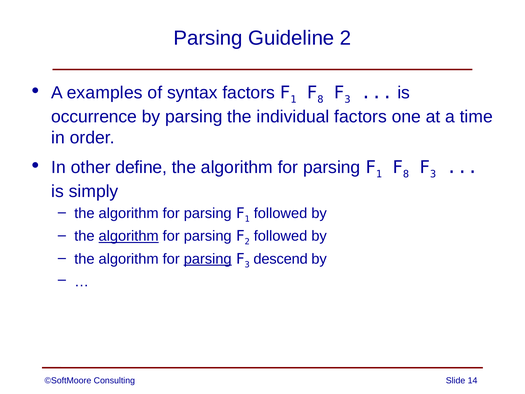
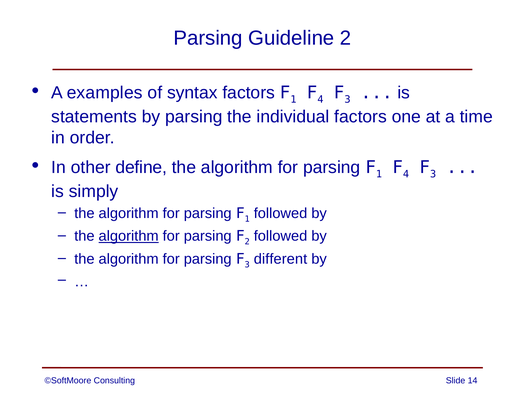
8 at (320, 99): 8 -> 4
occurrence: occurrence -> statements
8 at (406, 174): 8 -> 4
parsing at (208, 259) underline: present -> none
descend: descend -> different
